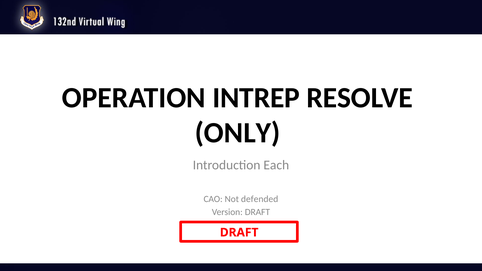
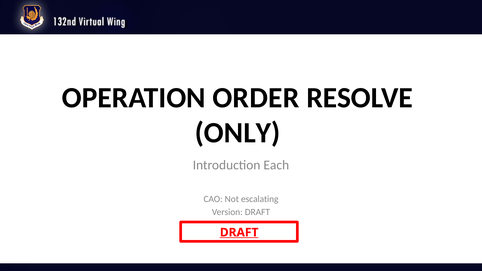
INTREP: INTREP -> ORDER
defended: defended -> escalating
DRAFT at (239, 233) underline: none -> present
